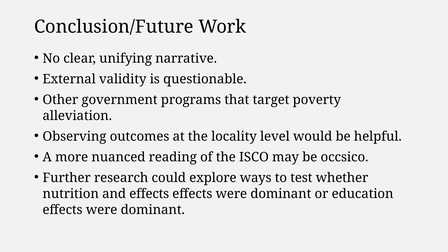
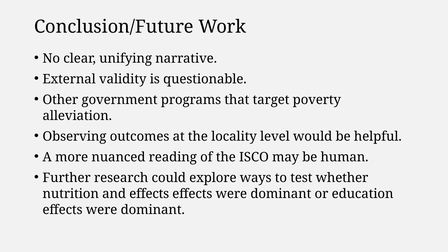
occsico: occsico -> human
